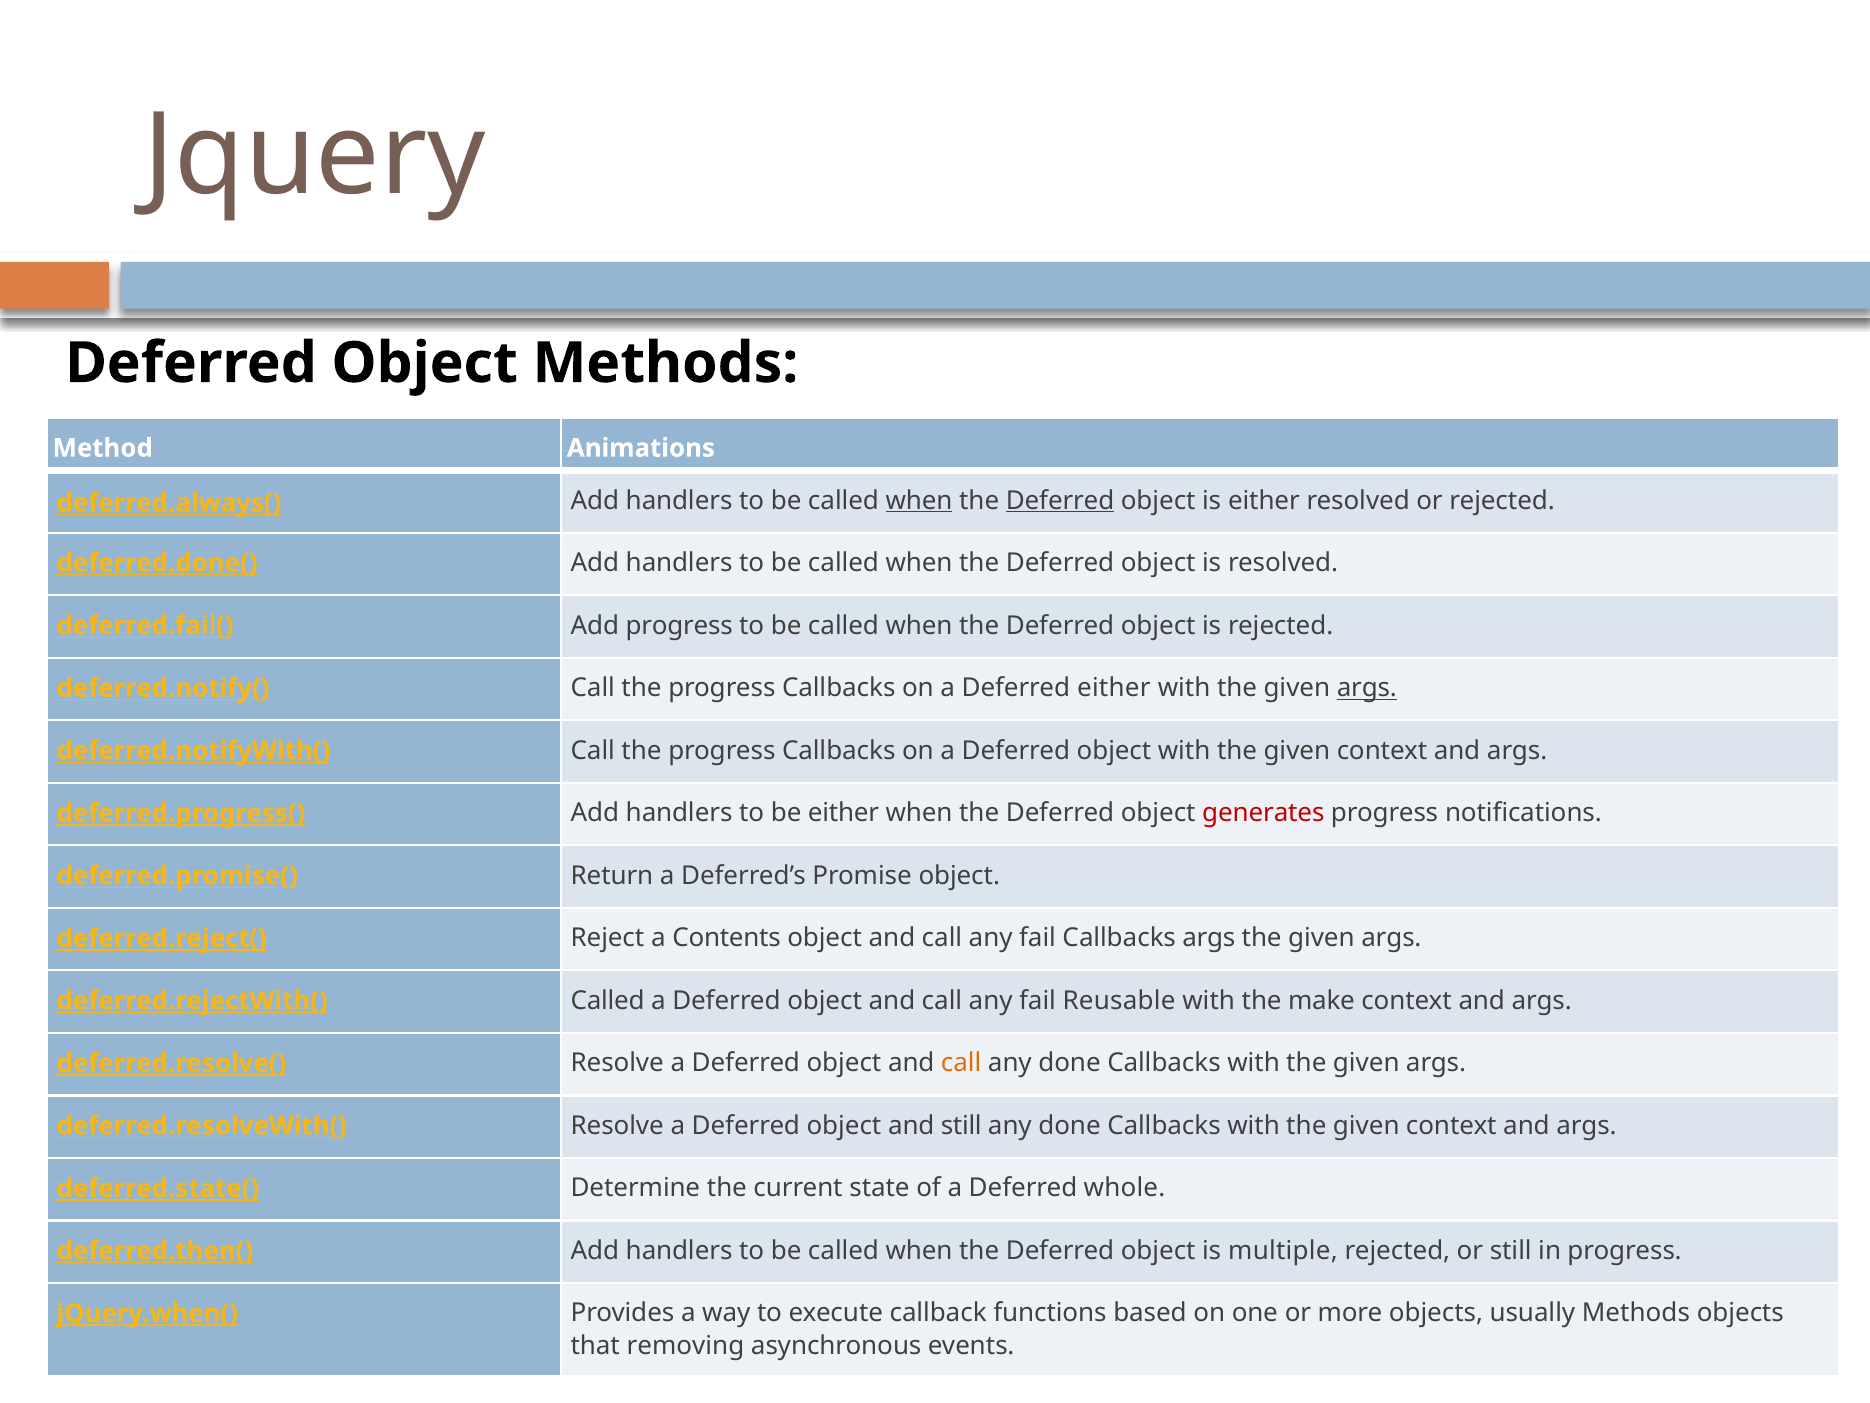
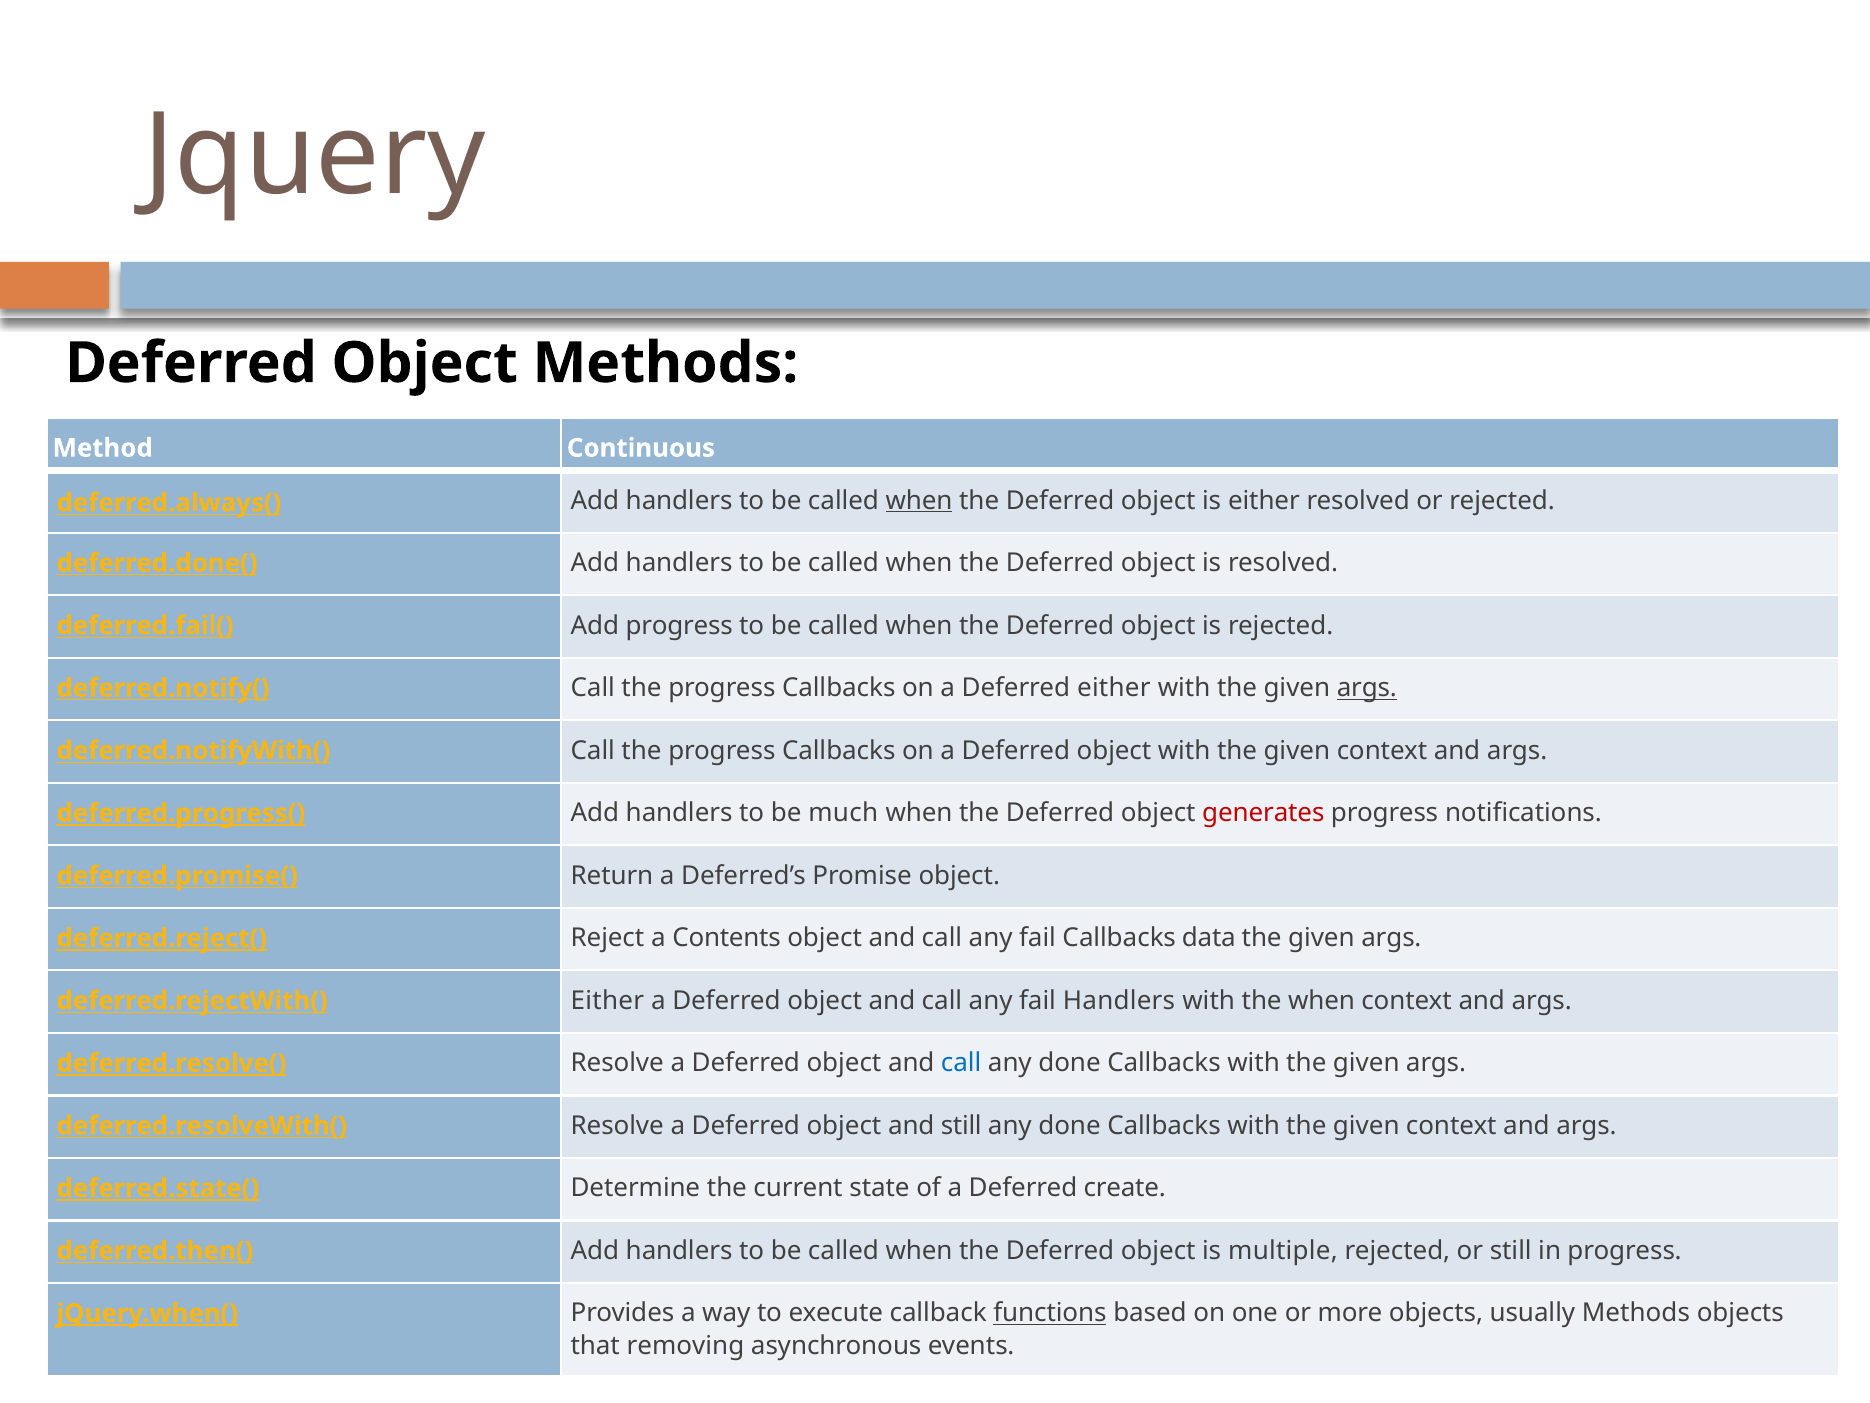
Animations: Animations -> Continuous
Deferred at (1060, 500) underline: present -> none
be either: either -> much
Callbacks args: args -> data
deferred.rejectWith( Called: Called -> Either
fail Reusable: Reusable -> Handlers
the make: make -> when
call at (961, 1063) colour: orange -> blue
whole: whole -> create
functions underline: none -> present
